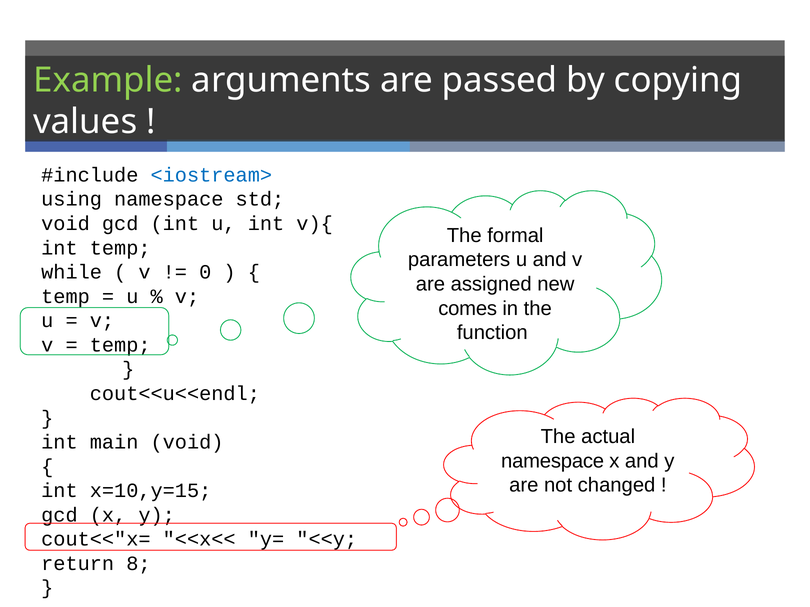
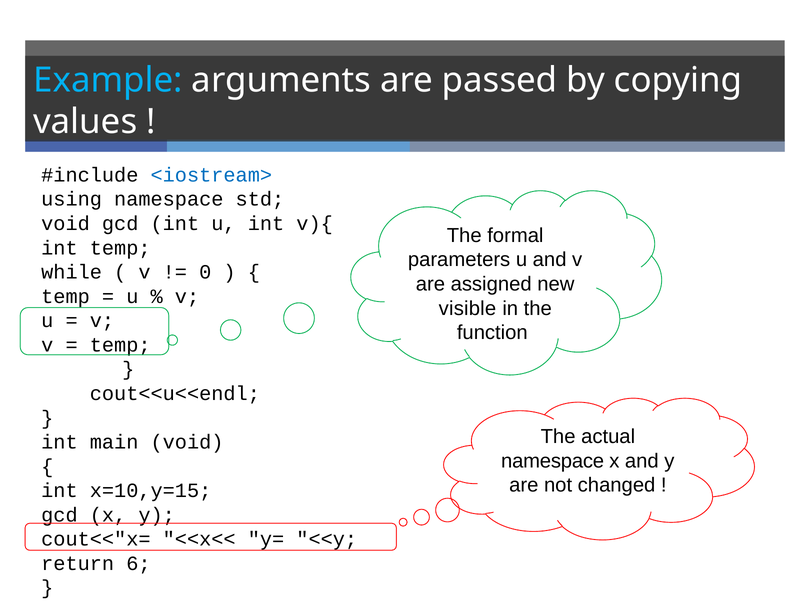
Example colour: light green -> light blue
comes: comes -> visible
8: 8 -> 6
